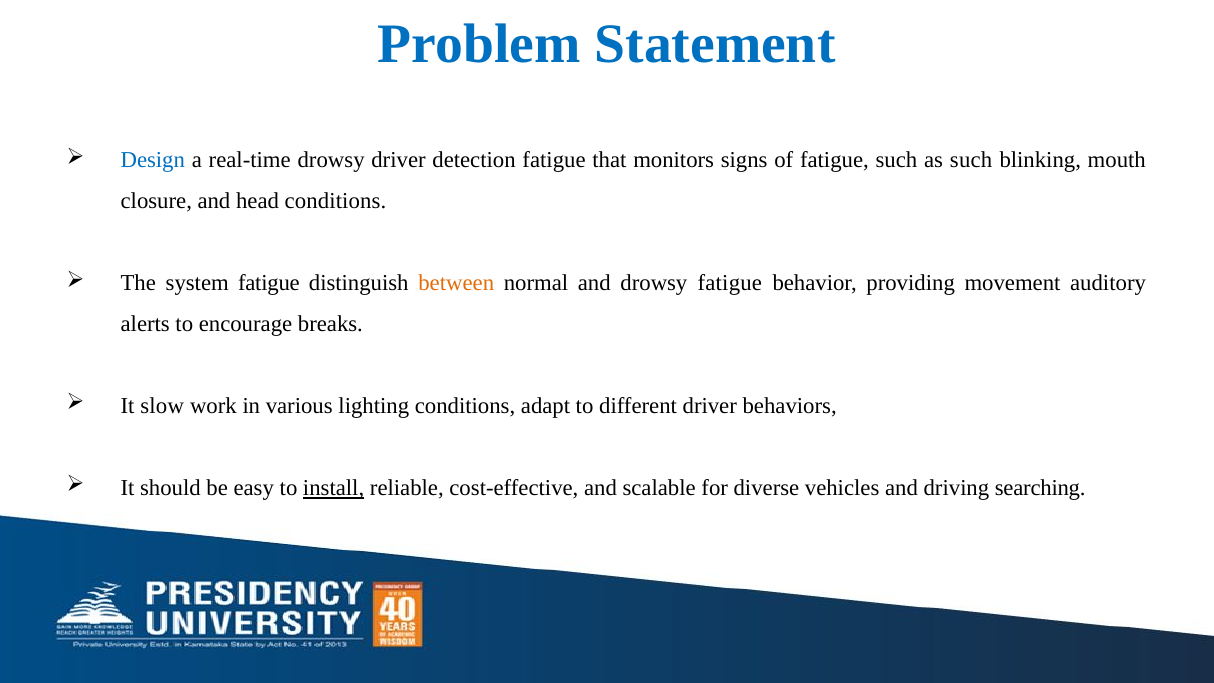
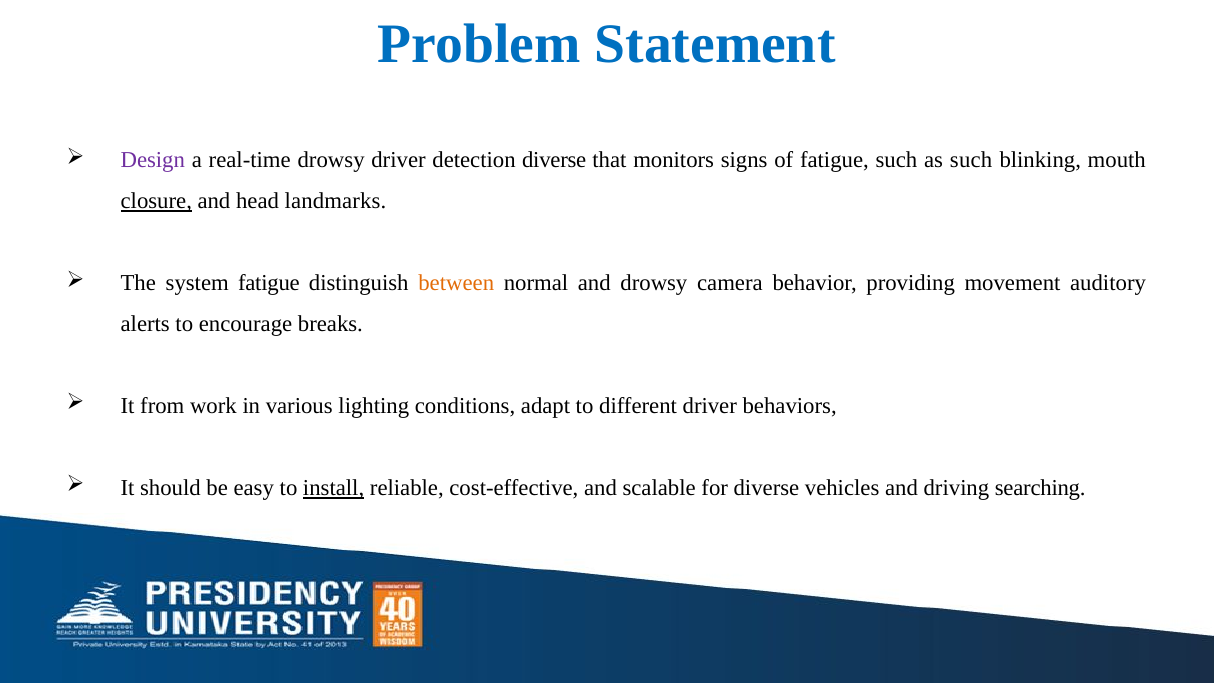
Design colour: blue -> purple
detection fatigue: fatigue -> diverse
closure underline: none -> present
head conditions: conditions -> landmarks
drowsy fatigue: fatigue -> camera
slow: slow -> from
